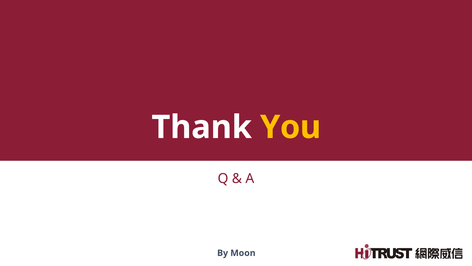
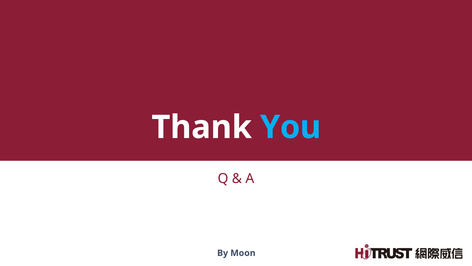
You colour: yellow -> light blue
